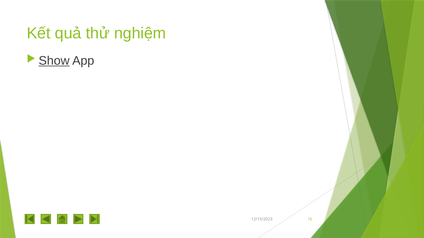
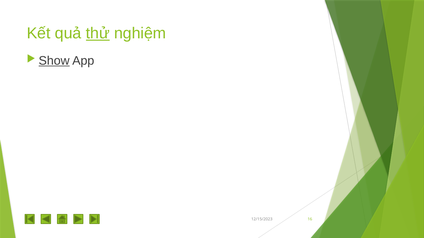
thử underline: none -> present
